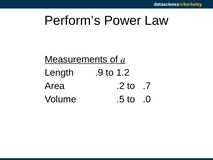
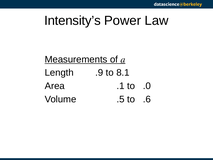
Perform’s: Perform’s -> Intensity’s
1.2: 1.2 -> 8.1
.2: .2 -> .1
.7: .7 -> .0
.0: .0 -> .6
